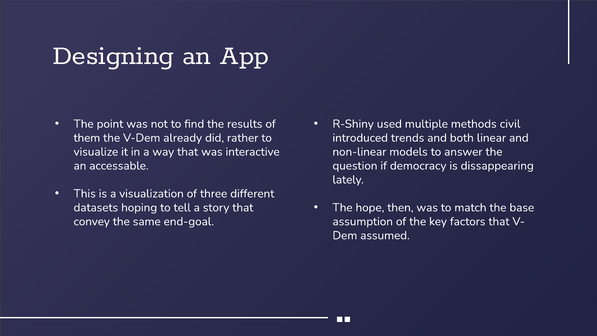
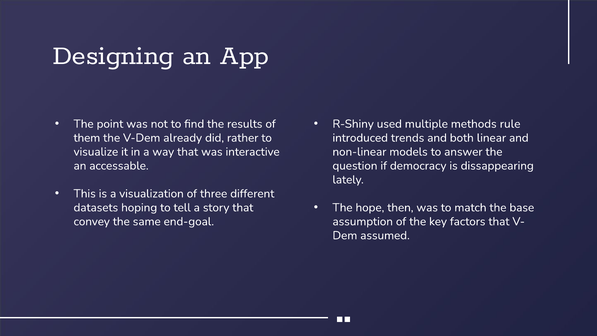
civil: civil -> rule
